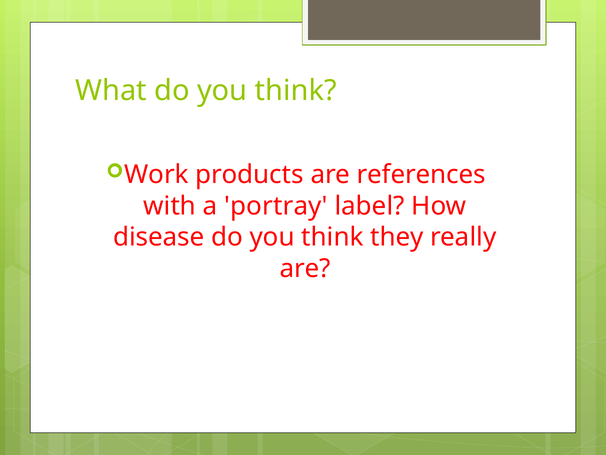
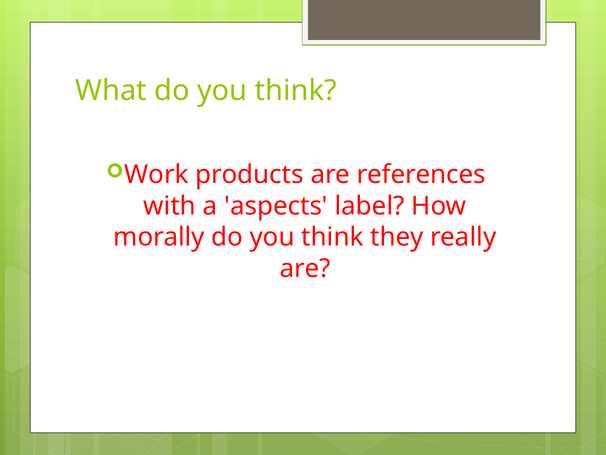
portray: portray -> aspects
disease: disease -> morally
